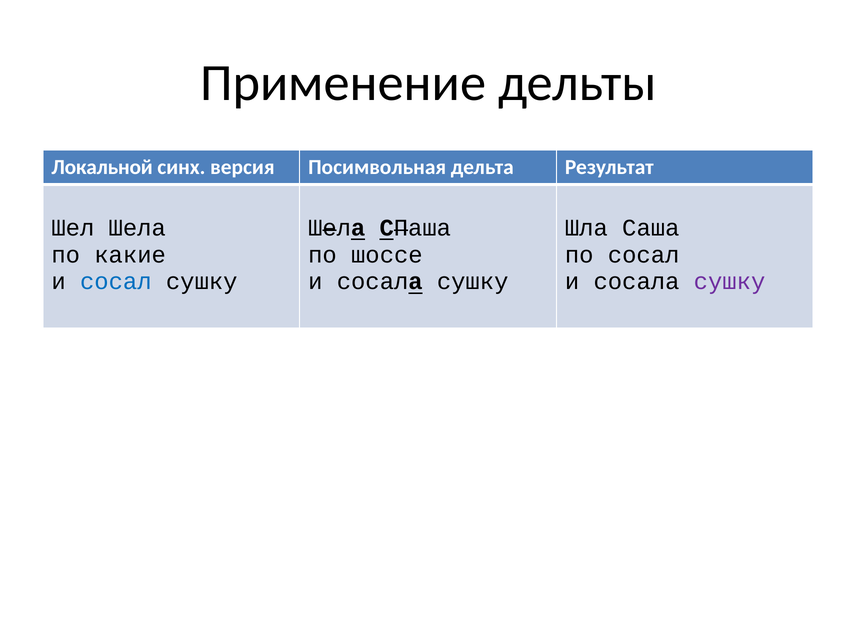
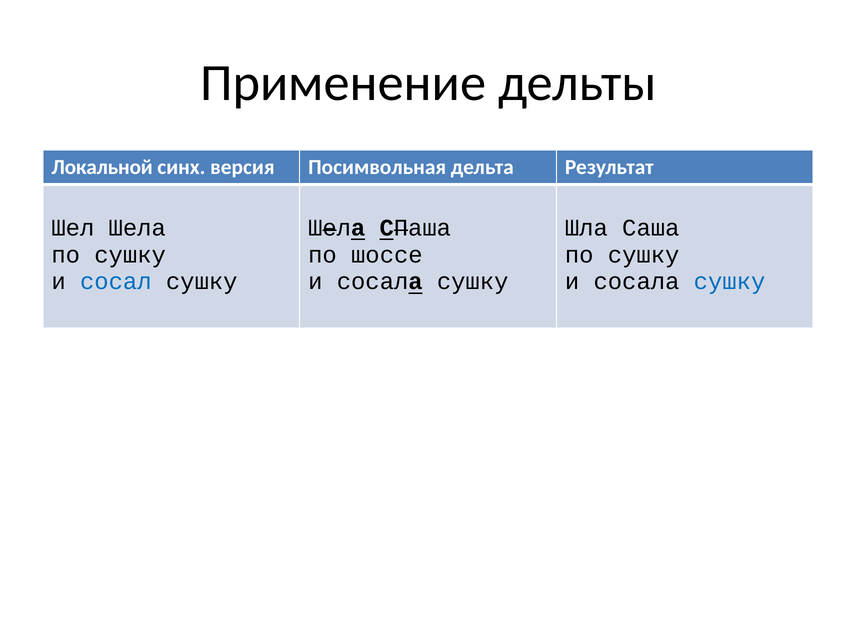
какие at (130, 255): какие -> сушку
сосал at (644, 255): сосал -> сушку
сушку at (730, 282) colour: purple -> blue
